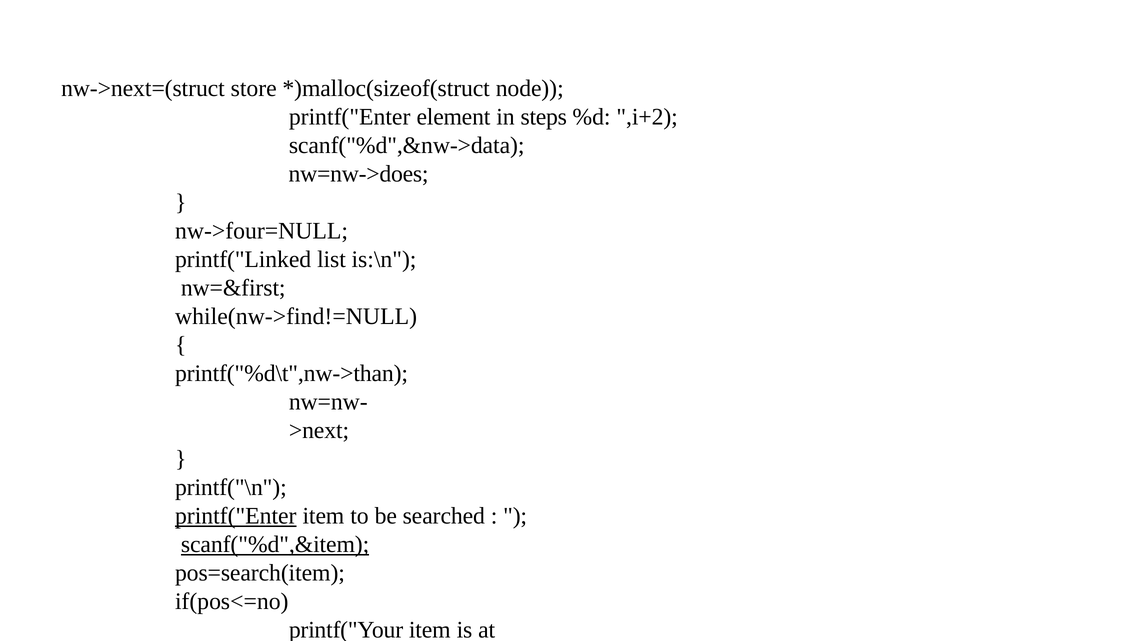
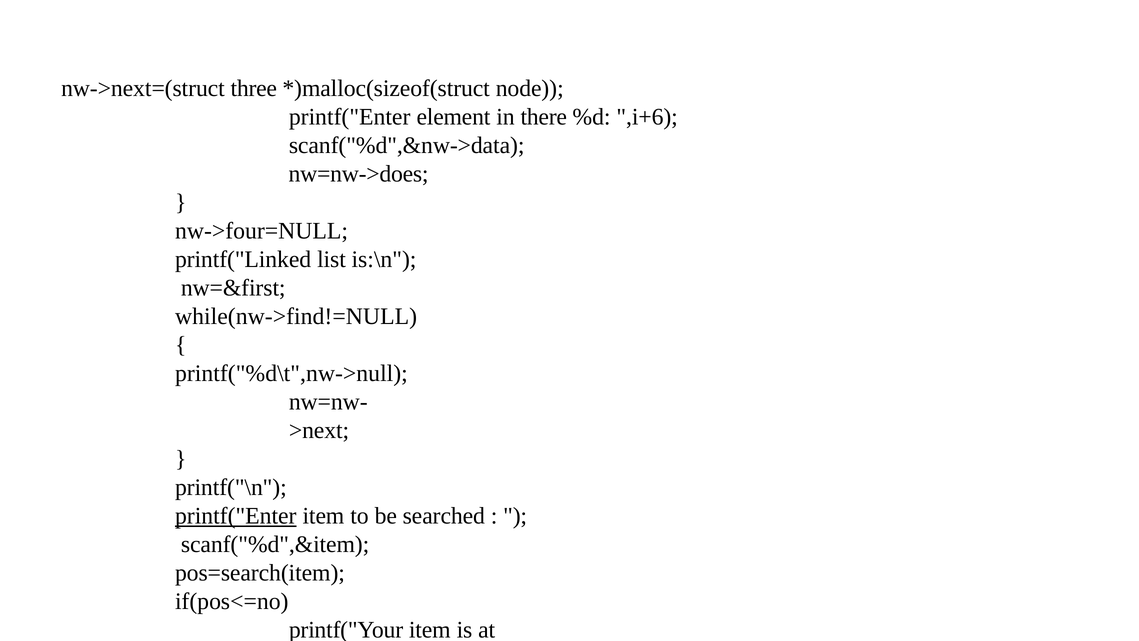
store: store -> three
steps: steps -> there
,i+2: ,i+2 -> ,i+6
printf("%d\t",nw->than: printf("%d\t",nw->than -> printf("%d\t",nw->null
scanf("%d",&item underline: present -> none
